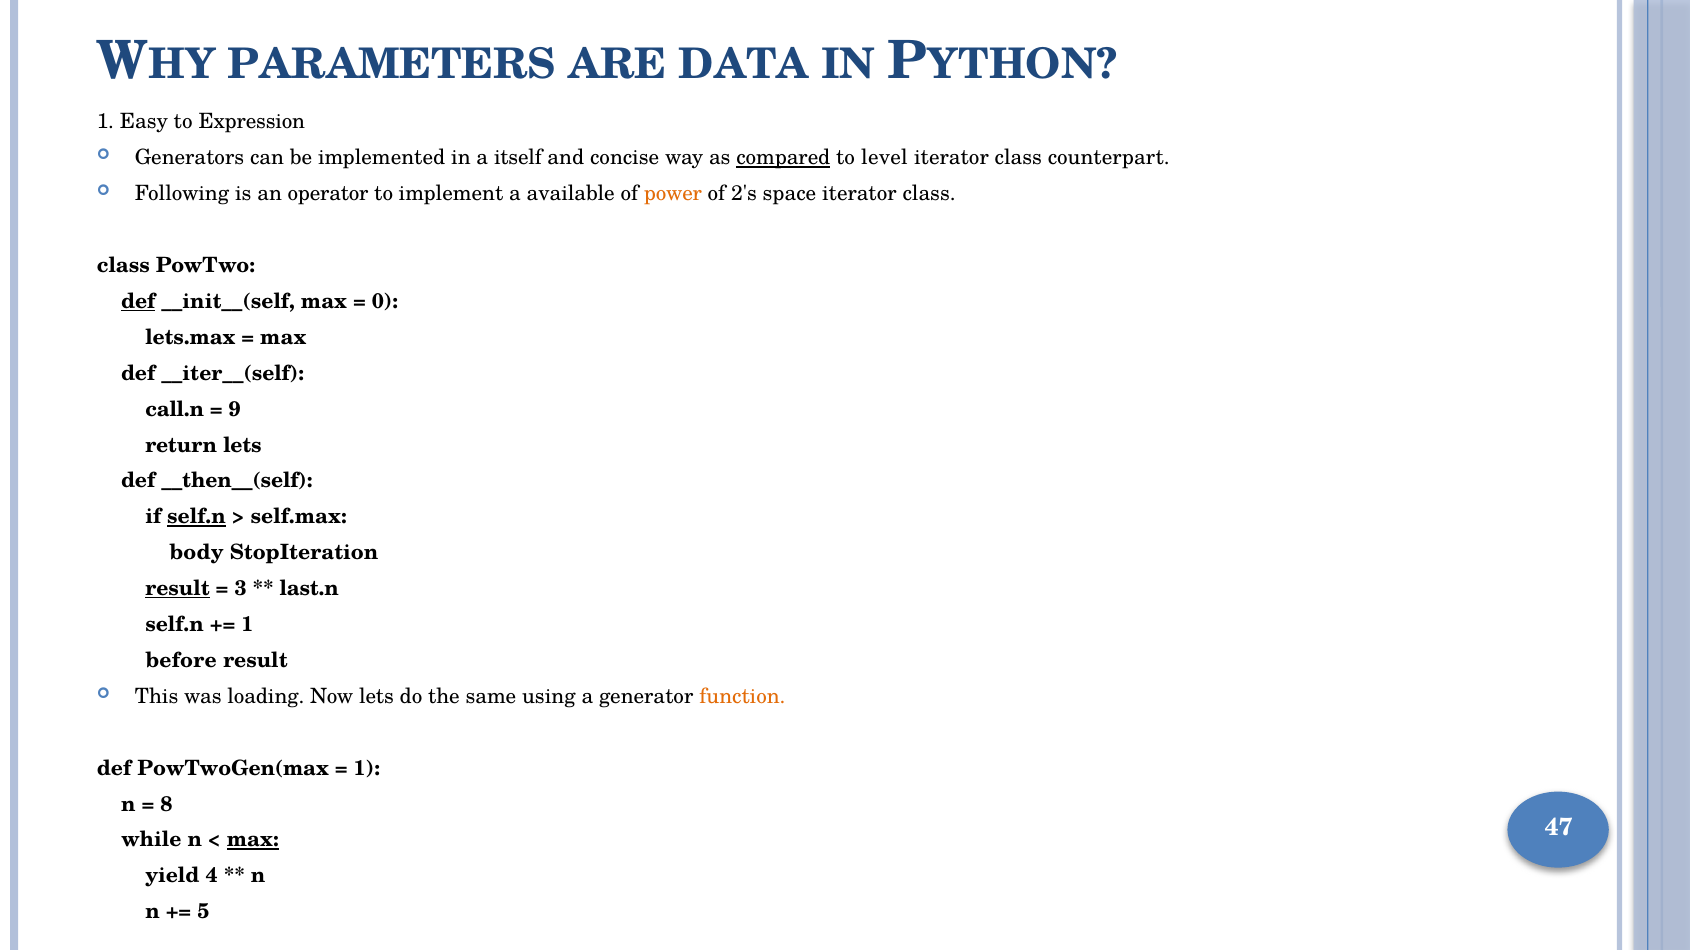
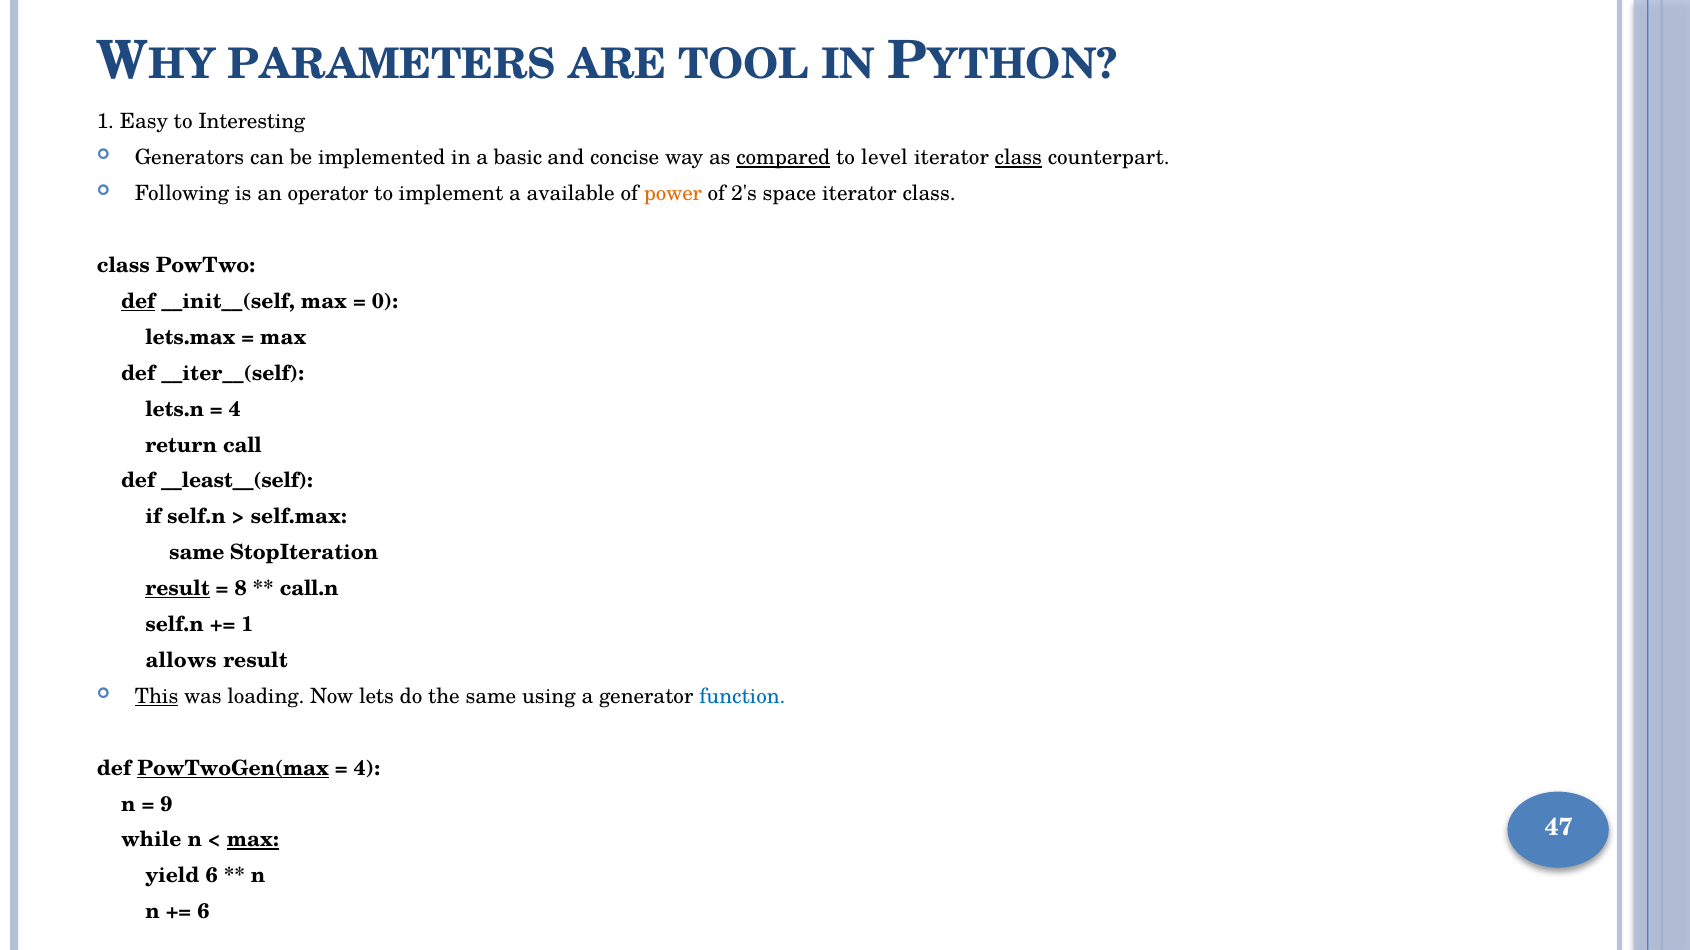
DATA: DATA -> TOOL
Expression: Expression -> Interesting
itself: itself -> basic
class at (1018, 158) underline: none -> present
call.n: call.n -> lets.n
9 at (235, 409): 9 -> 4
return lets: lets -> call
__then__(self: __then__(self -> __least__(self
self.n at (196, 517) underline: present -> none
body at (197, 553): body -> same
3: 3 -> 8
last.n: last.n -> call.n
before: before -> allows
This underline: none -> present
function colour: orange -> blue
PowTwoGen(max underline: none -> present
1 at (367, 769): 1 -> 4
8: 8 -> 9
yield 4: 4 -> 6
5 at (203, 912): 5 -> 6
